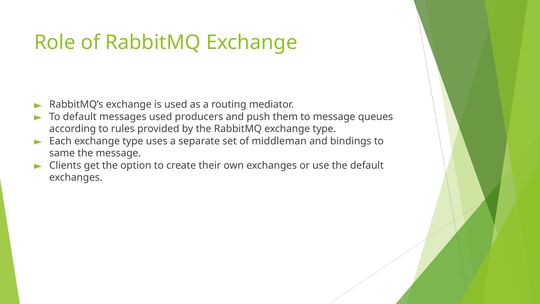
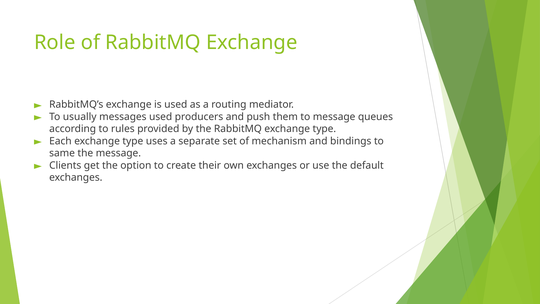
To default: default -> usually
middleman: middleman -> mechanism
